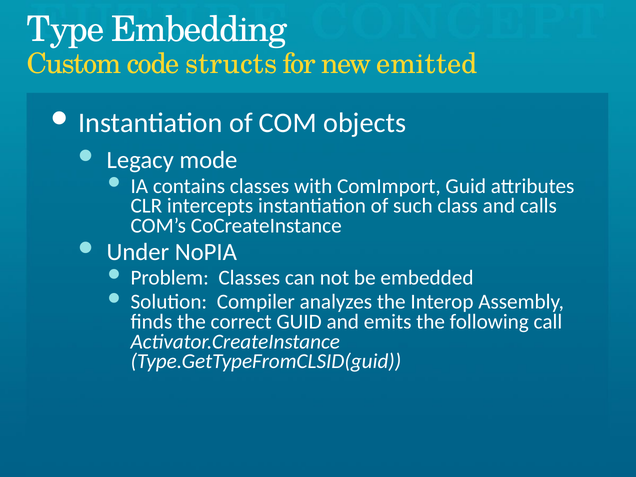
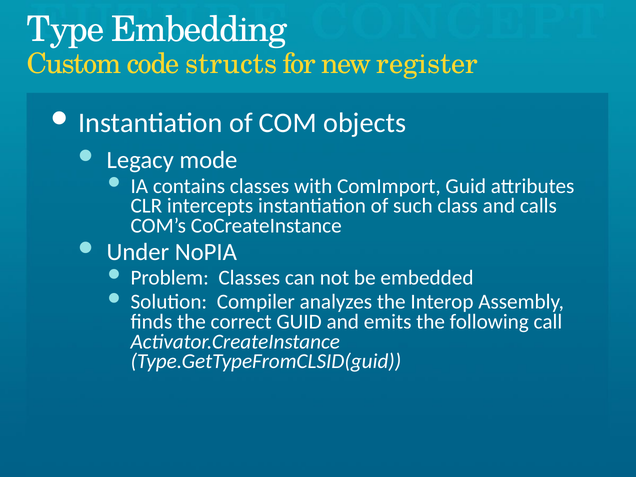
emitted: emitted -> register
